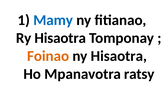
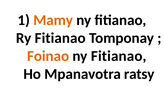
Mamy colour: blue -> orange
Ry Hisaotra: Hisaotra -> Fitianao
Hisaotra at (119, 56): Hisaotra -> Fitianao
